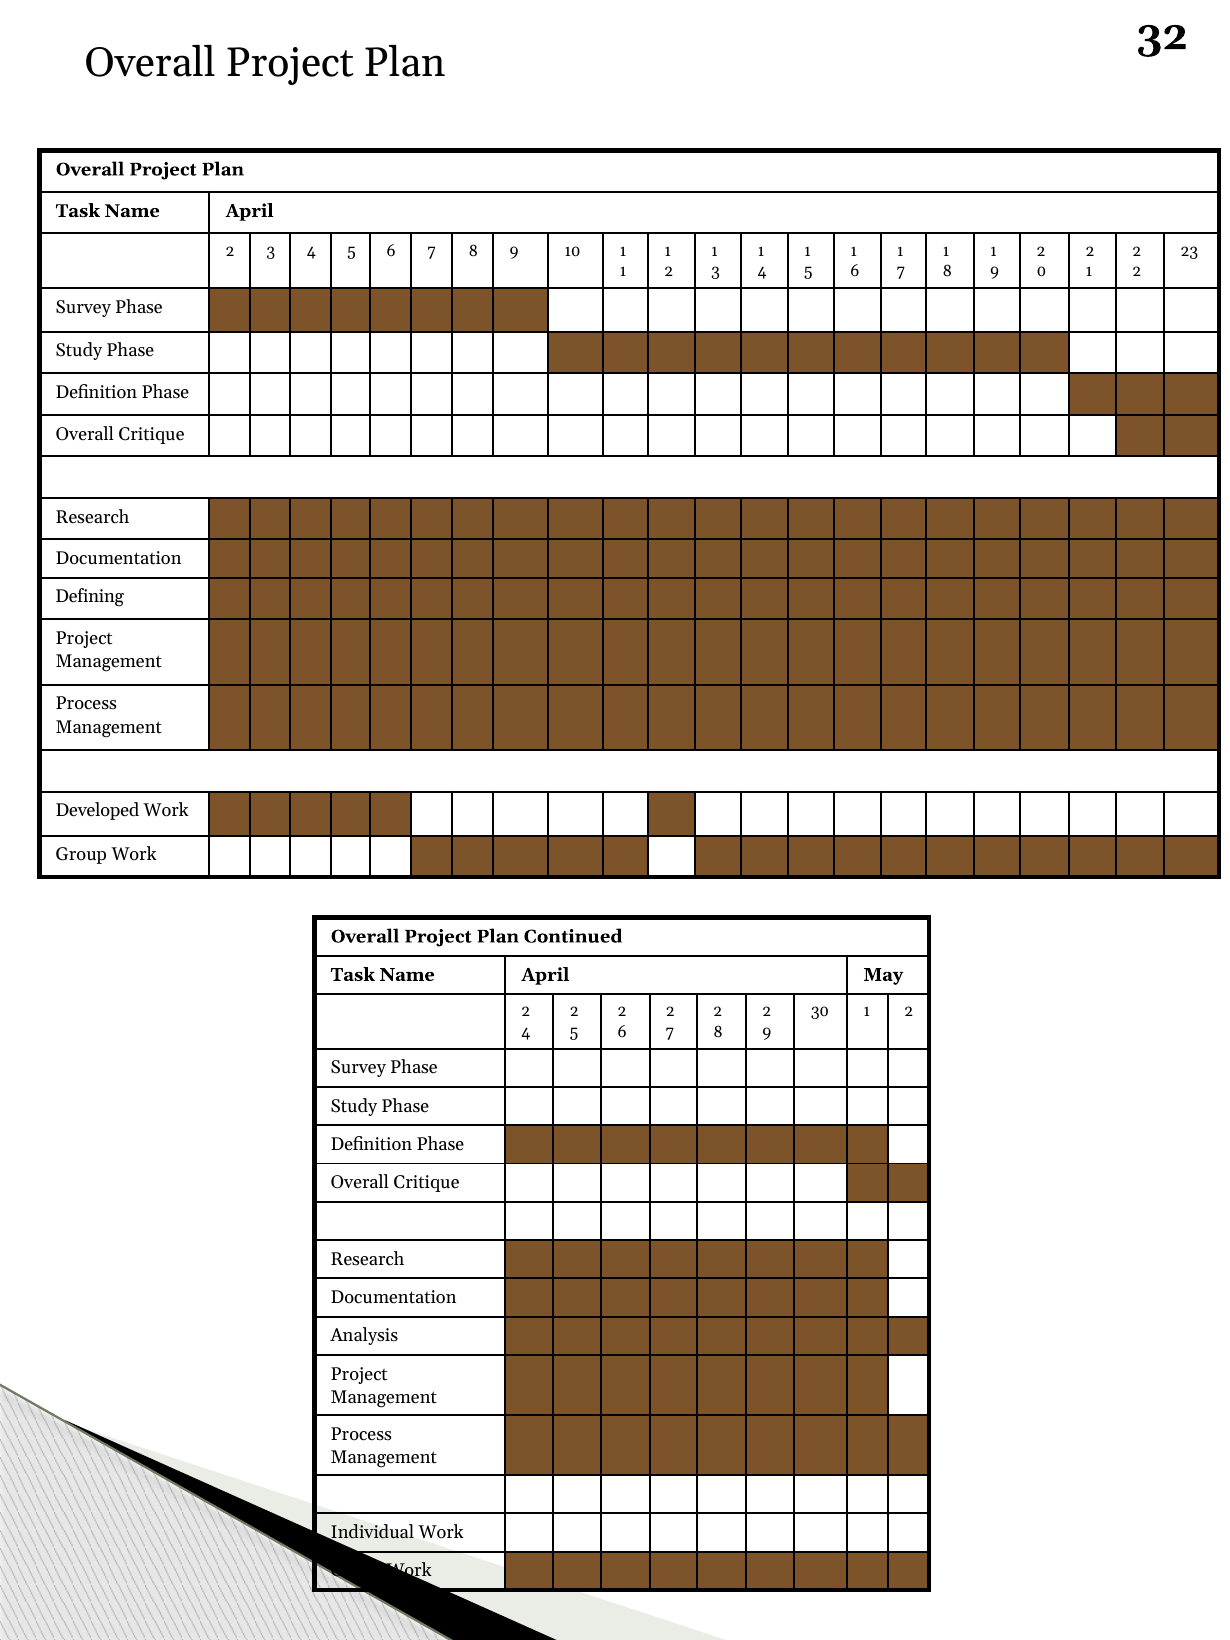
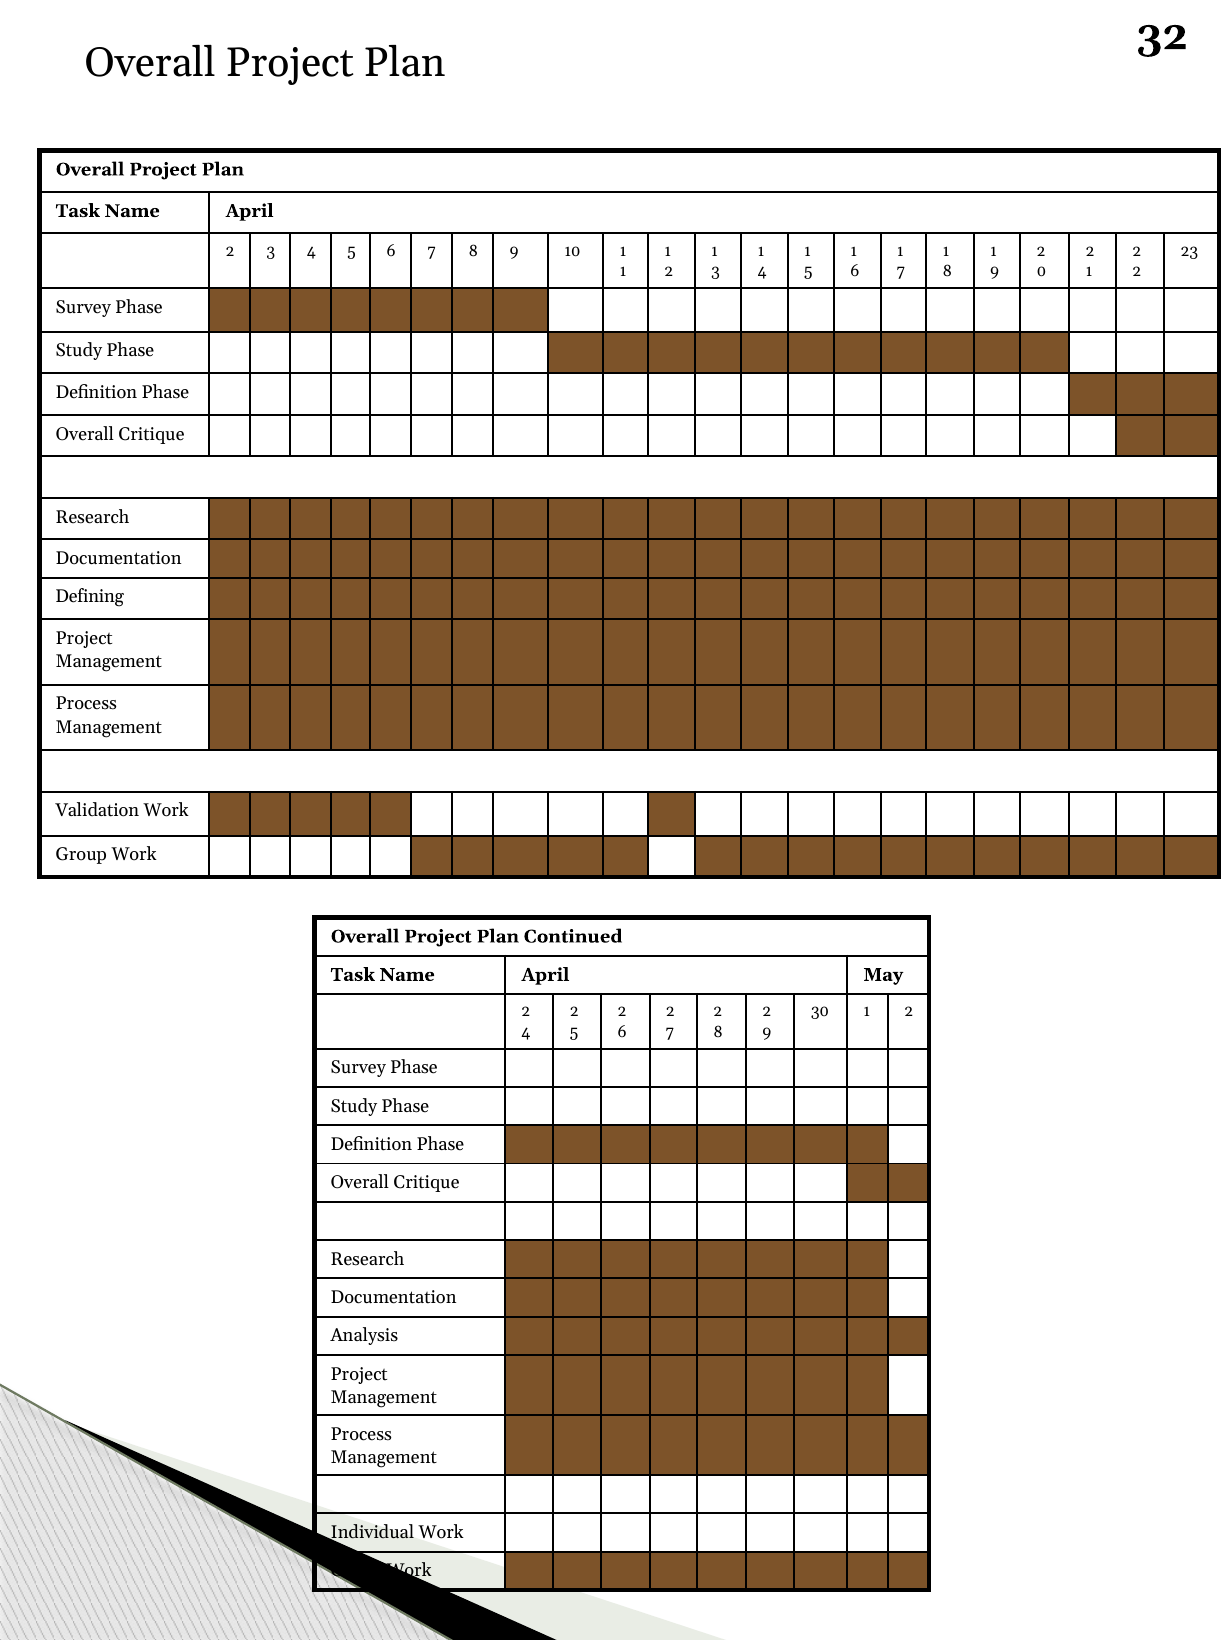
Developed: Developed -> Validation
